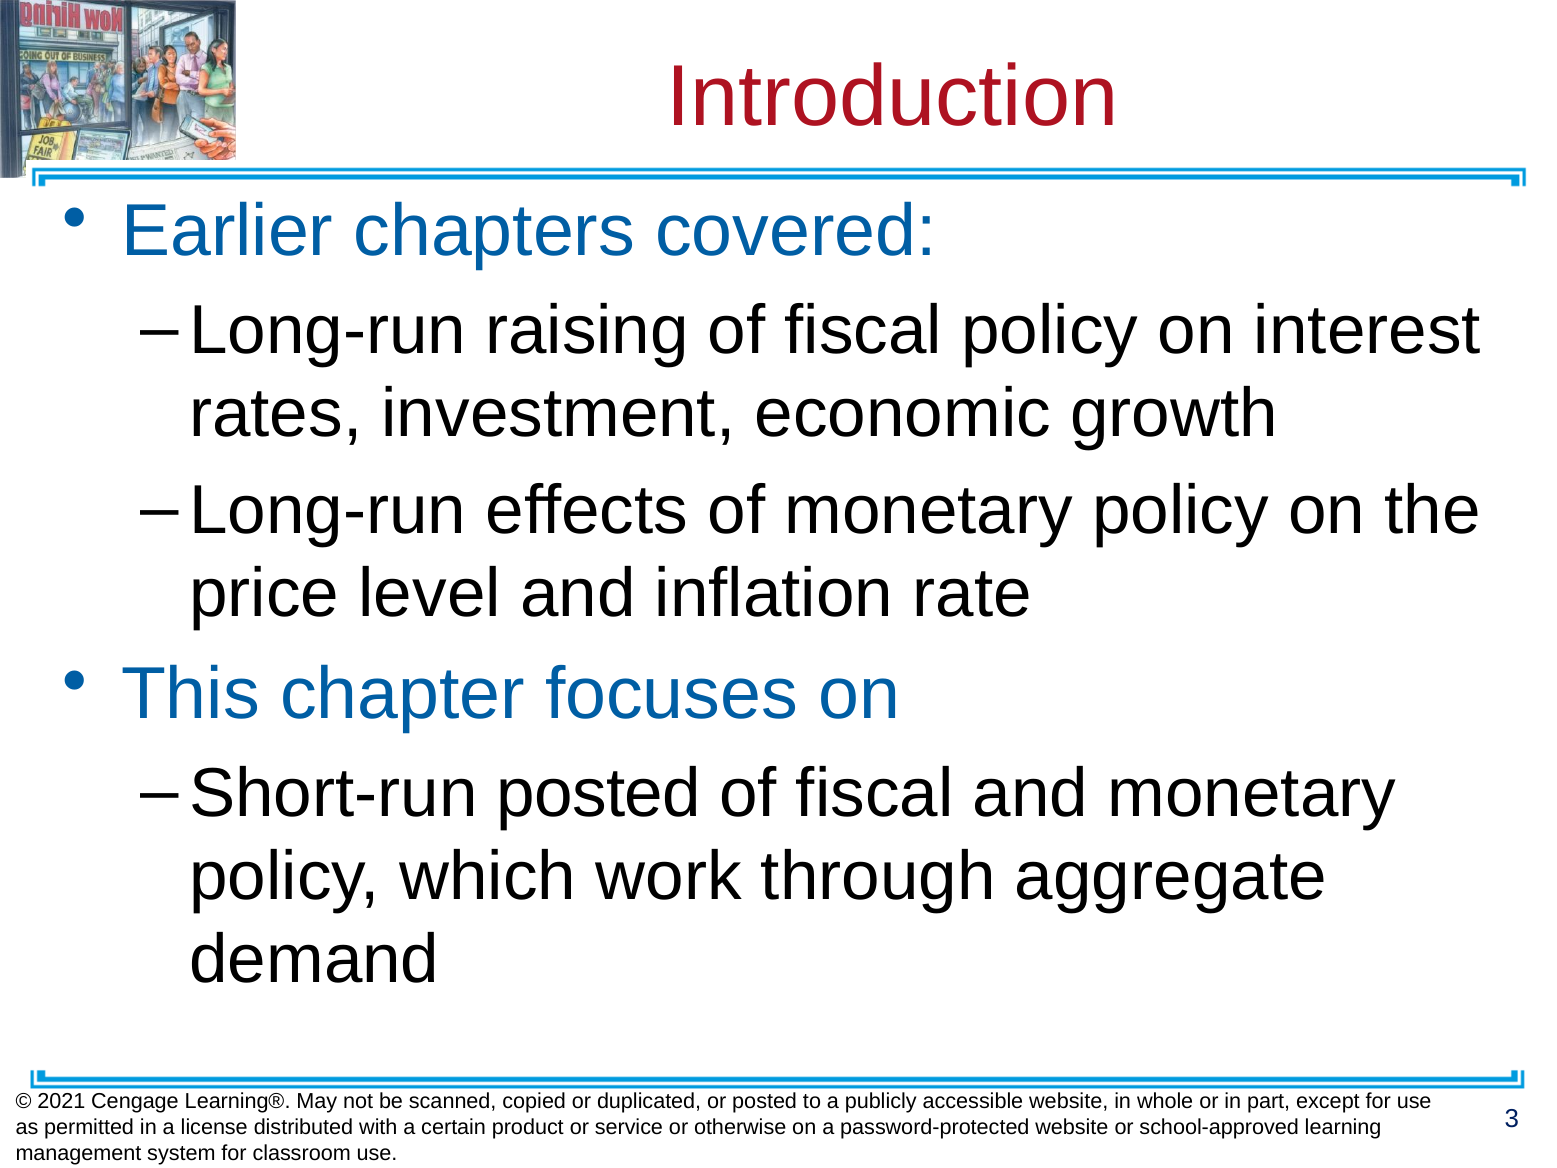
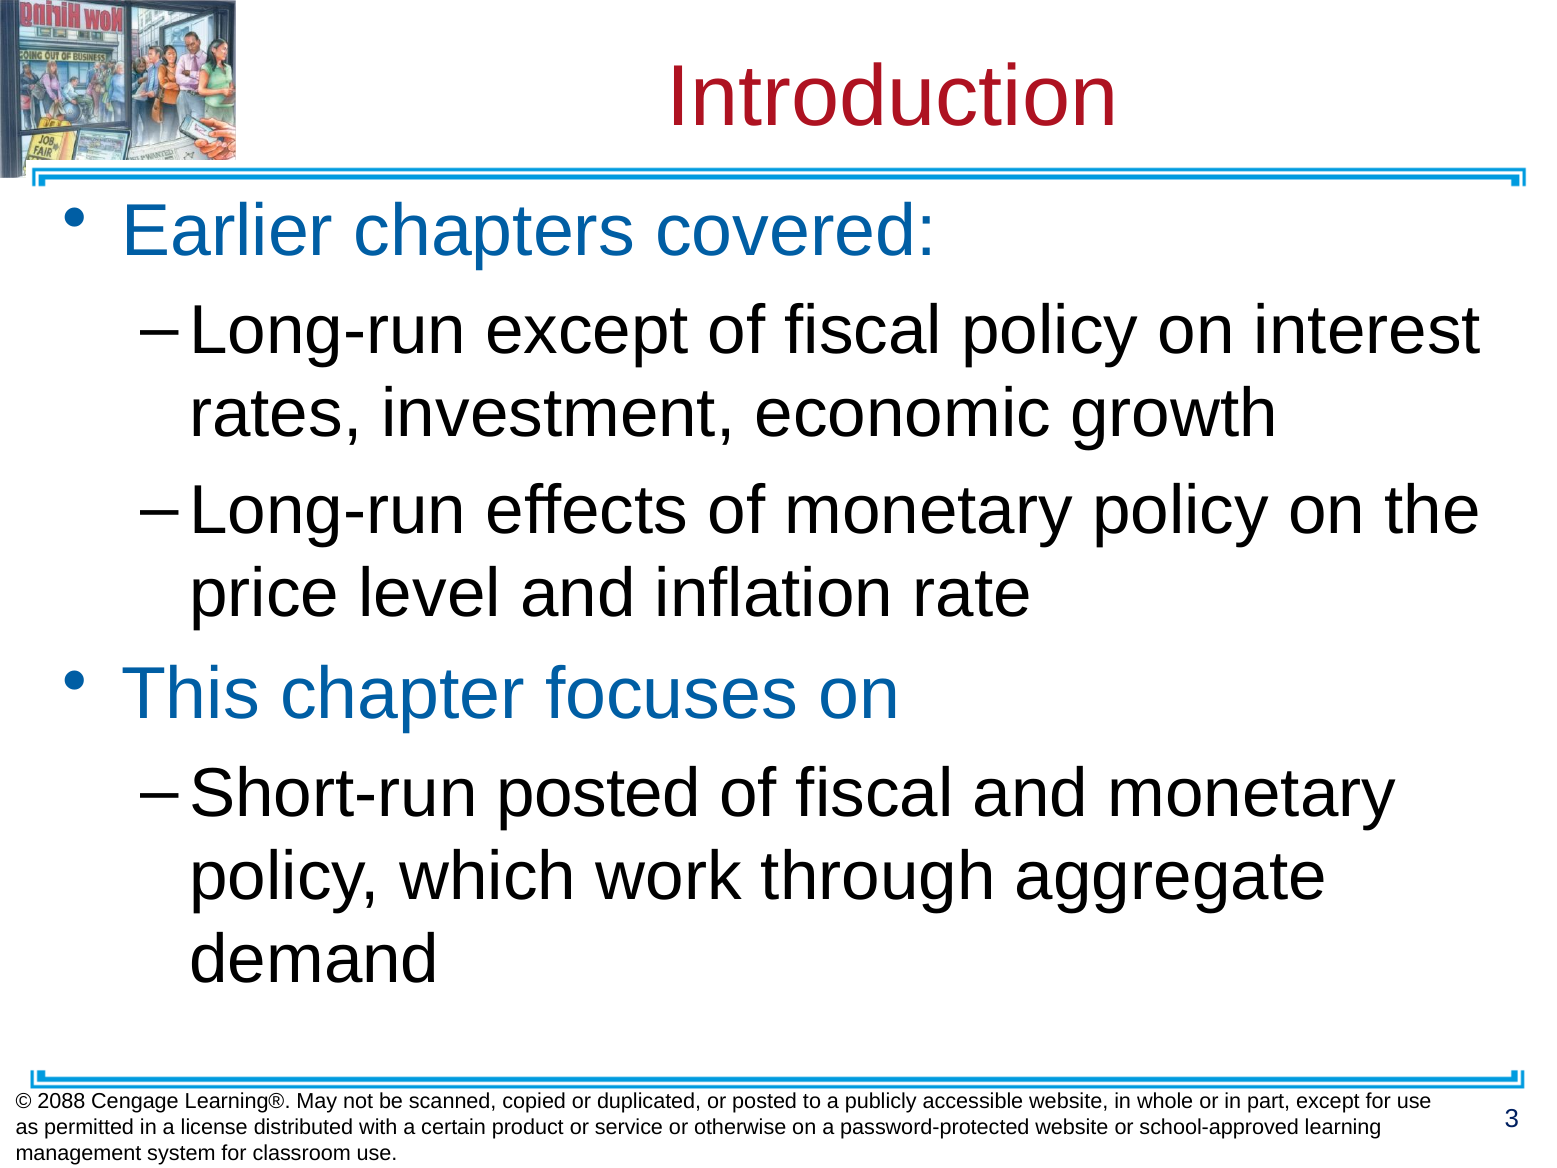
Long-run raising: raising -> except
2021: 2021 -> 2088
